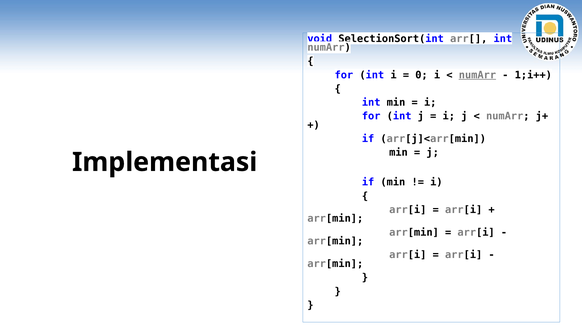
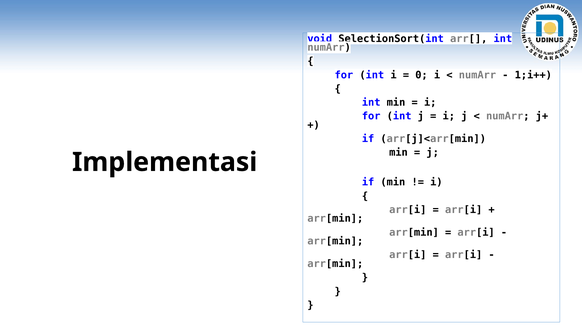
numArr at (477, 75) underline: present -> none
